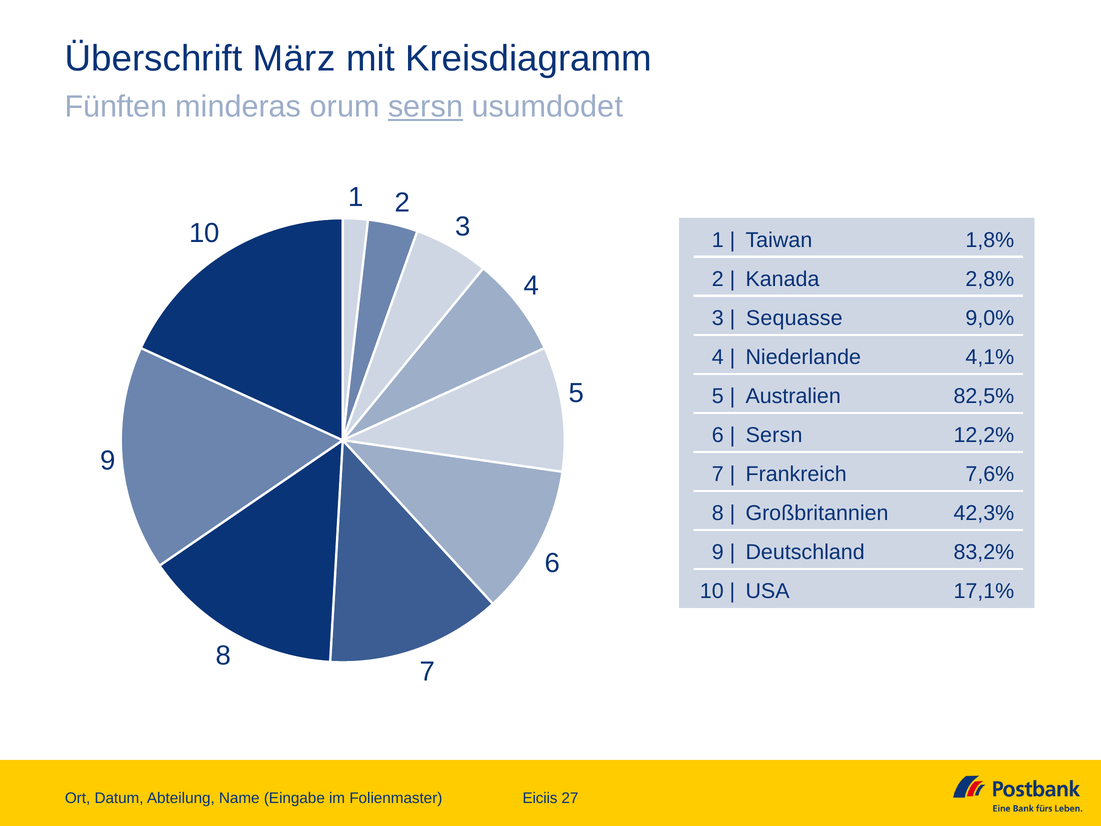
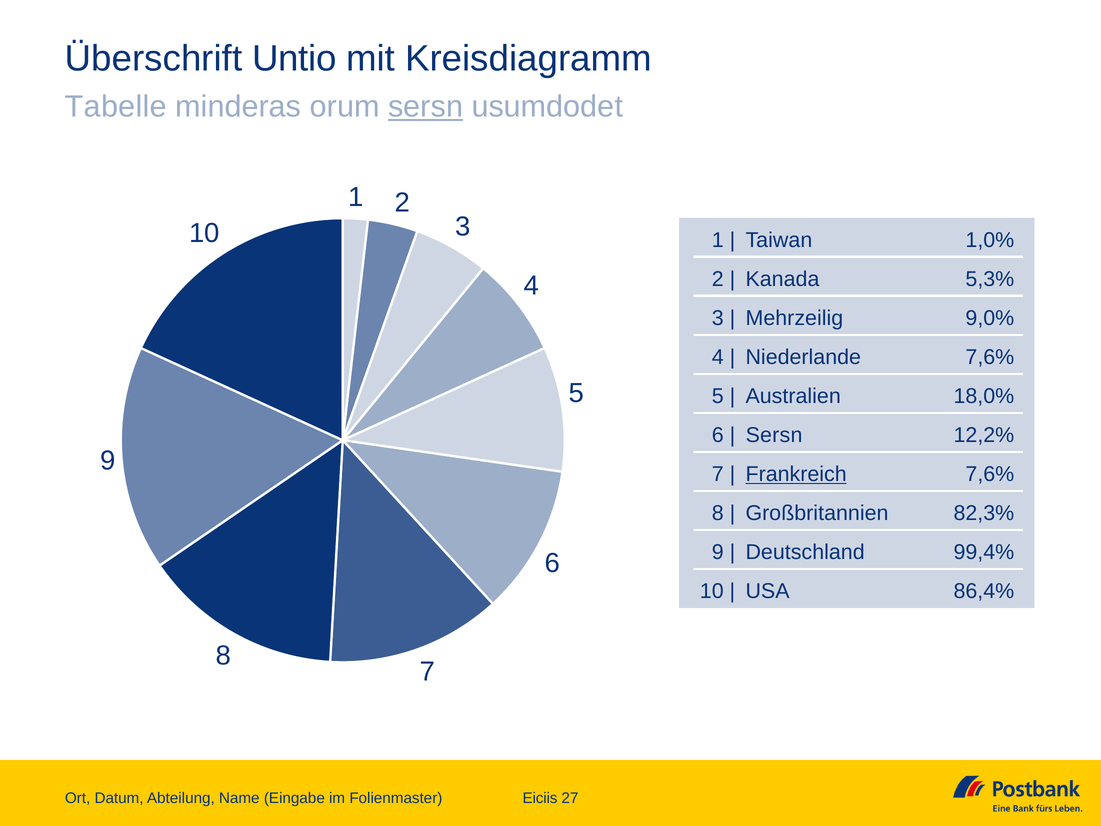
März: März -> Untio
Fünften: Fünften -> Tabelle
1,8%: 1,8% -> 1,0%
2,8%: 2,8% -> 5,3%
Sequasse: Sequasse -> Mehrzeilig
Niederlande 4,1%: 4,1% -> 7,6%
82,5%: 82,5% -> 18,0%
Frankreich underline: none -> present
42,3%: 42,3% -> 82,3%
83,2%: 83,2% -> 99,4%
17,1%: 17,1% -> 86,4%
